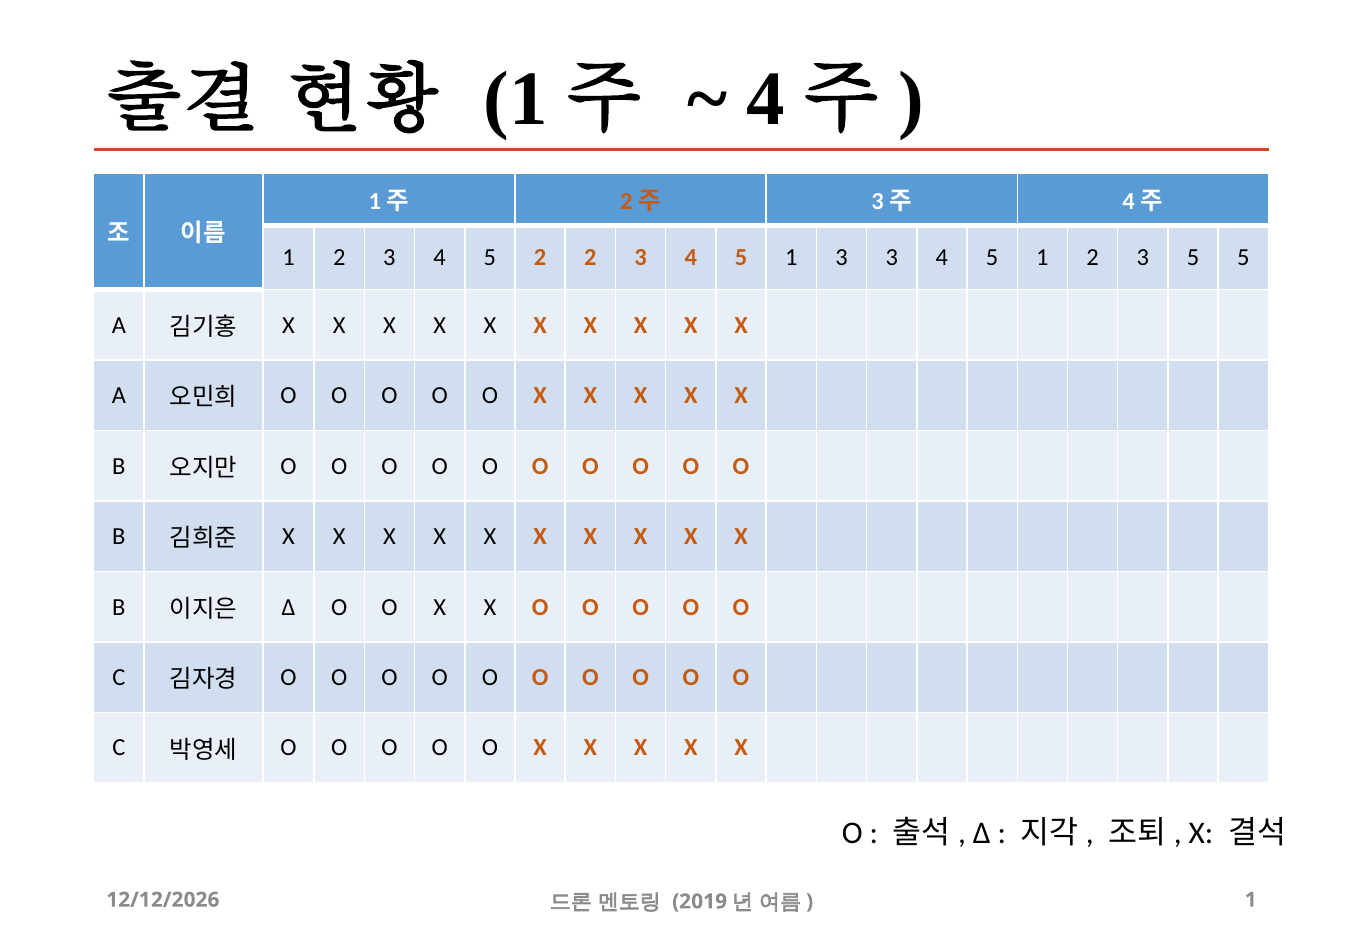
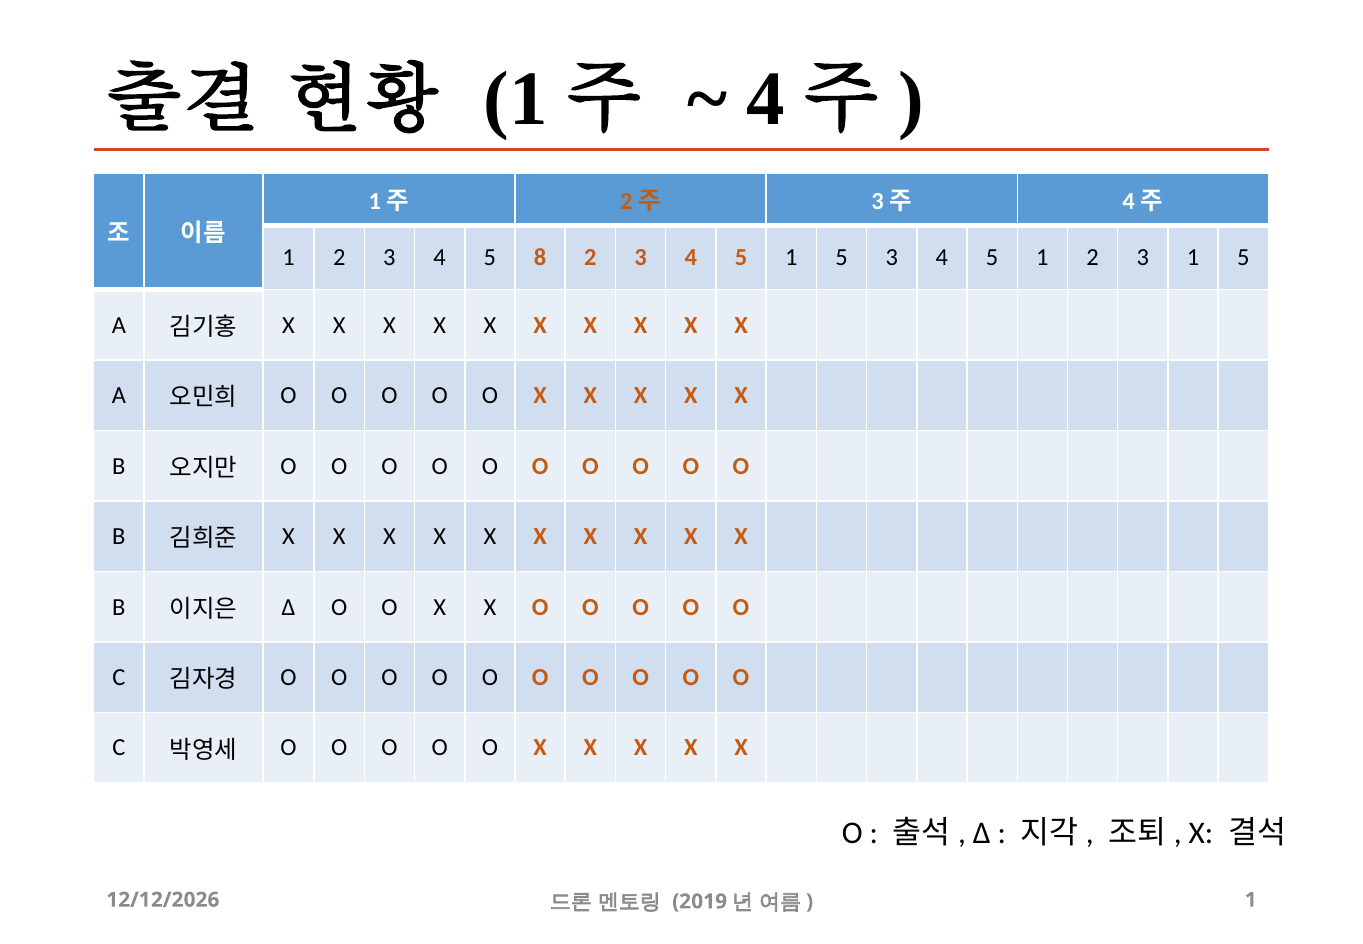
5 2: 2 -> 8
5 1 3: 3 -> 5
3 5: 5 -> 1
